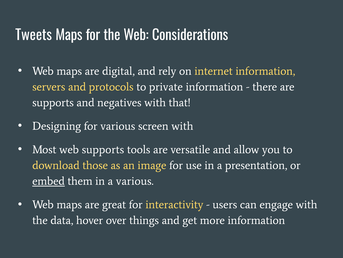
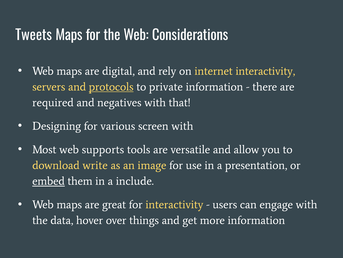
internet information: information -> interactivity
protocols underline: none -> present
supports at (53, 102): supports -> required
those: those -> write
a various: various -> include
